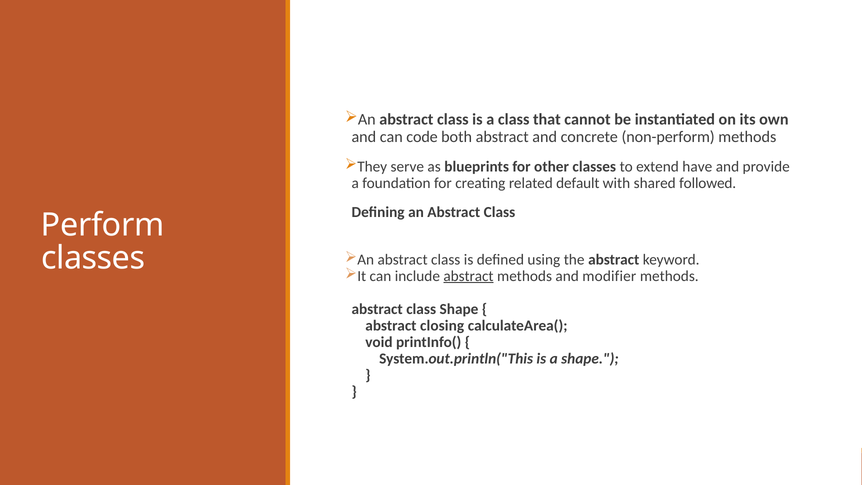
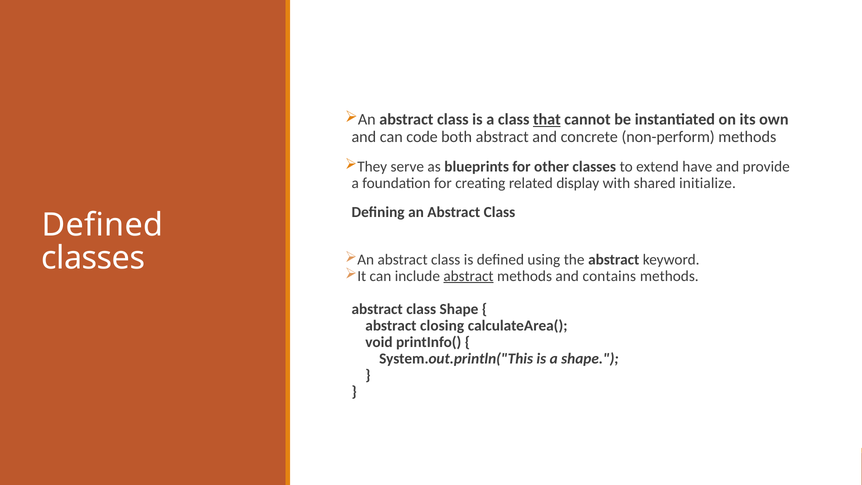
that underline: none -> present
default: default -> display
followed: followed -> initialize
Perform at (103, 225): Perform -> Defined
modifier: modifier -> contains
